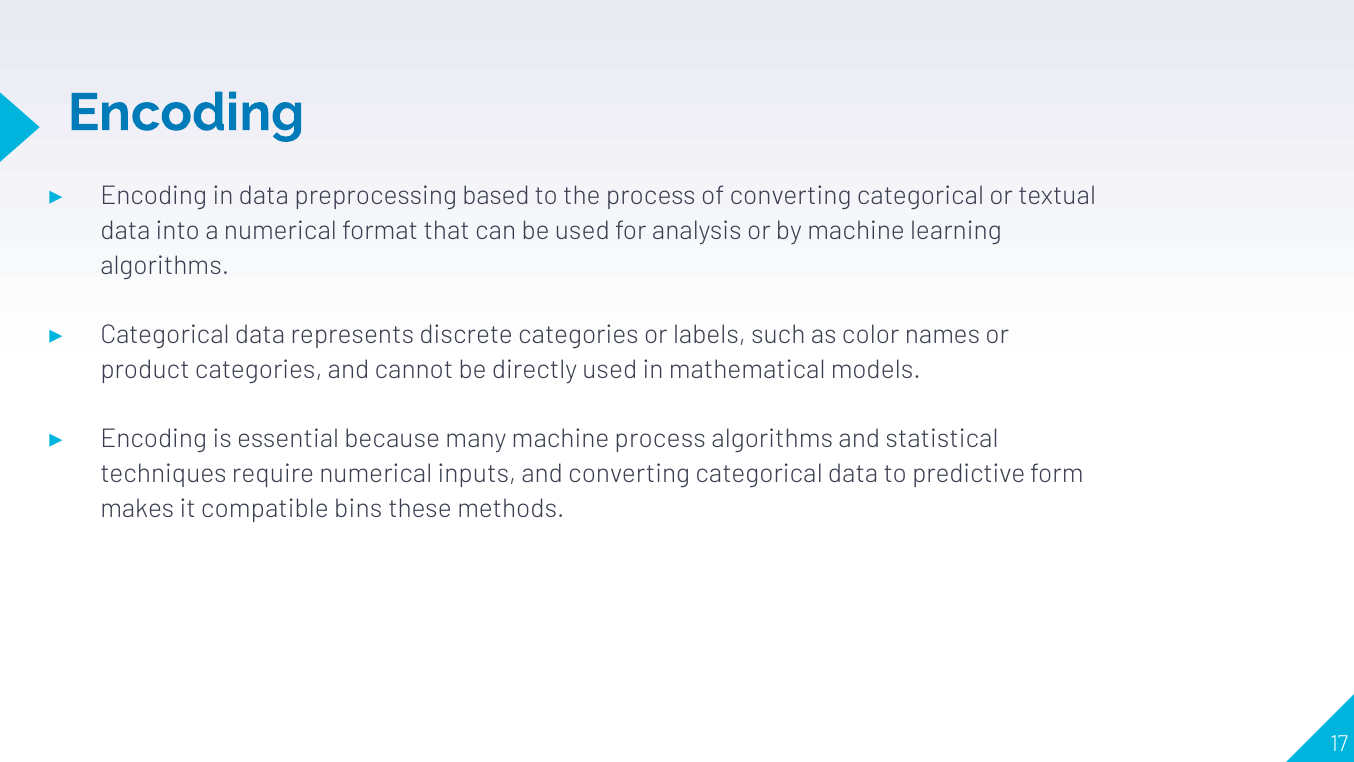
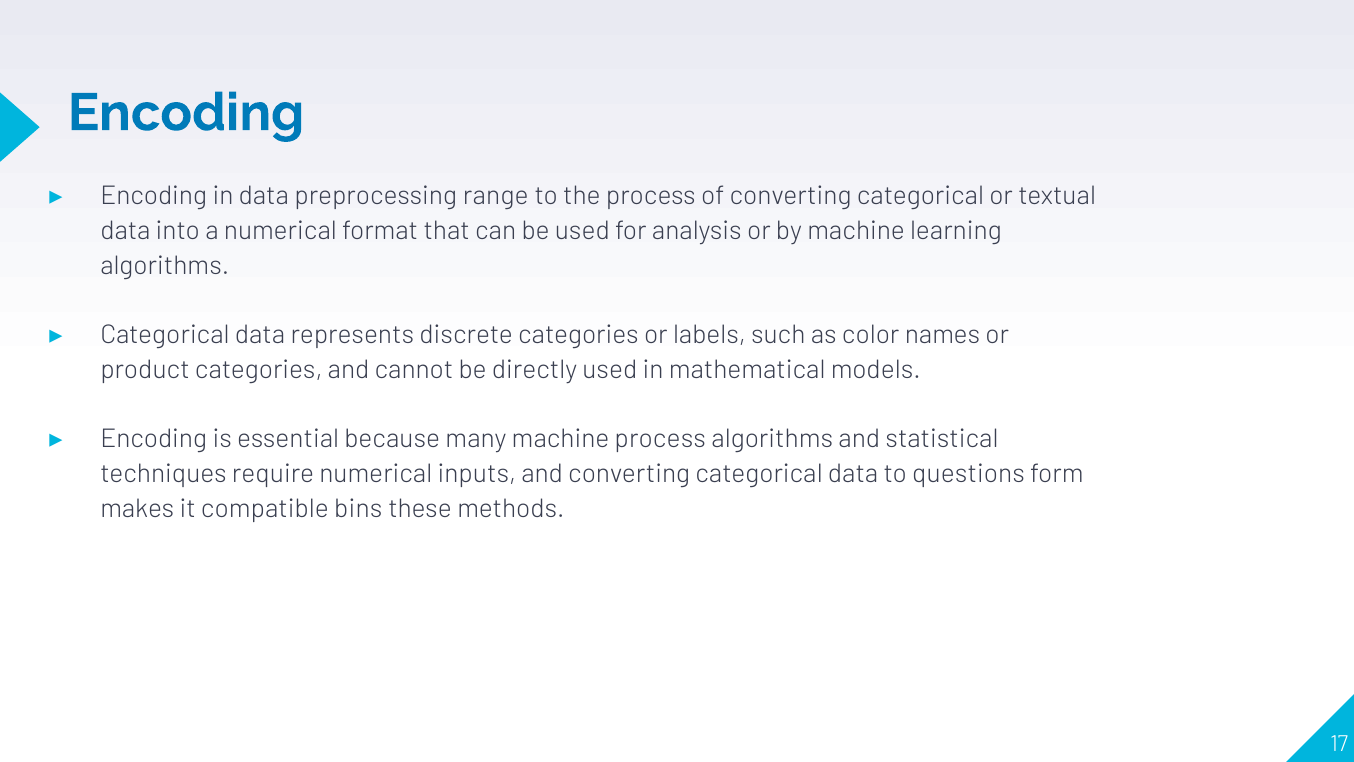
based: based -> range
predictive: predictive -> questions
